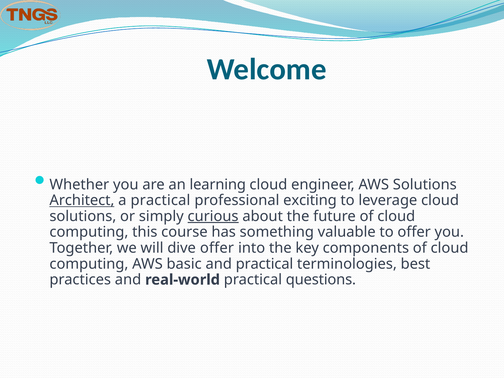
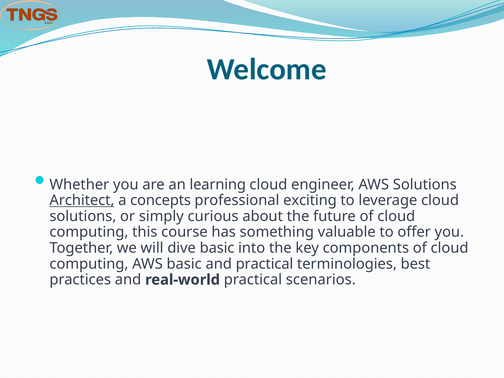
a practical: practical -> concepts
curious underline: present -> none
dive offer: offer -> basic
questions: questions -> scenarios
